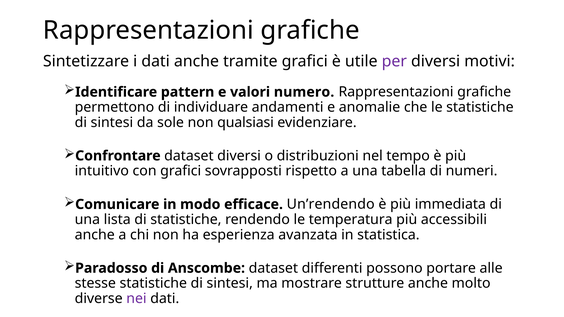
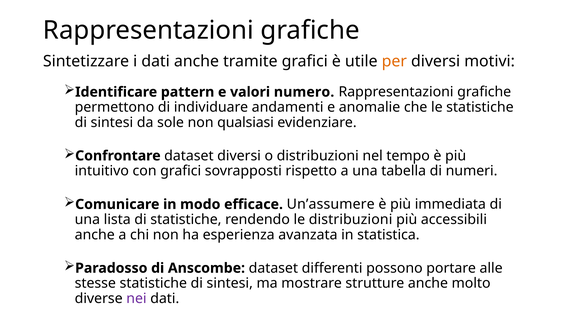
per colour: purple -> orange
Un’rendendo: Un’rendendo -> Un’assumere
le temperatura: temperatura -> distribuzioni
